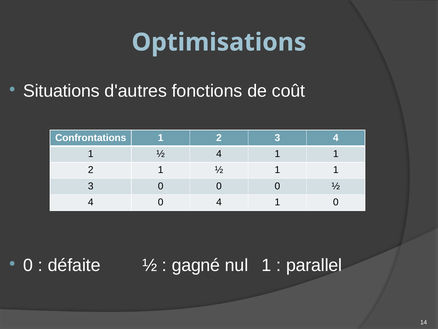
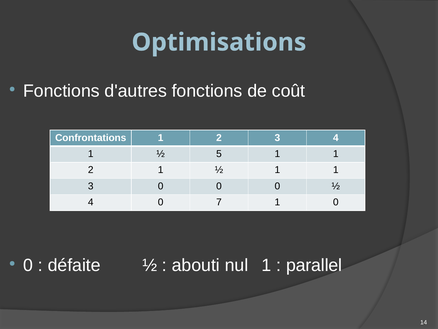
Situations at (61, 91): Situations -> Fonctions
1 ½ 4: 4 -> 5
0 4: 4 -> 7
gagné: gagné -> abouti
